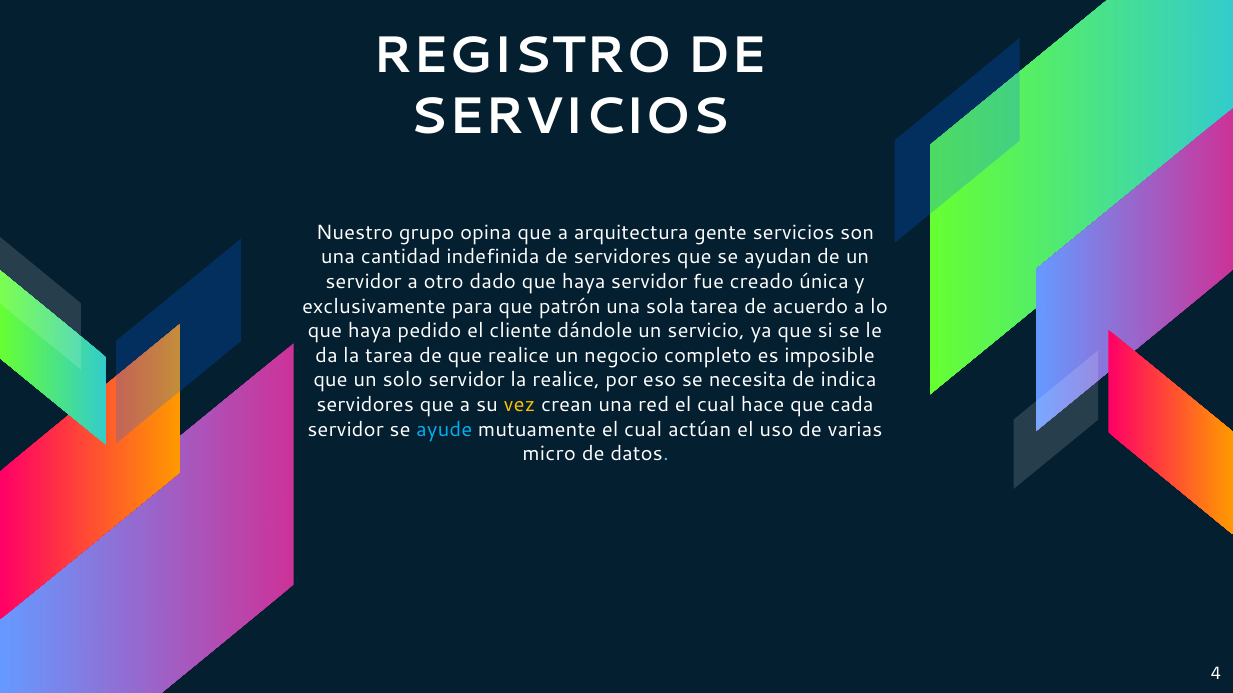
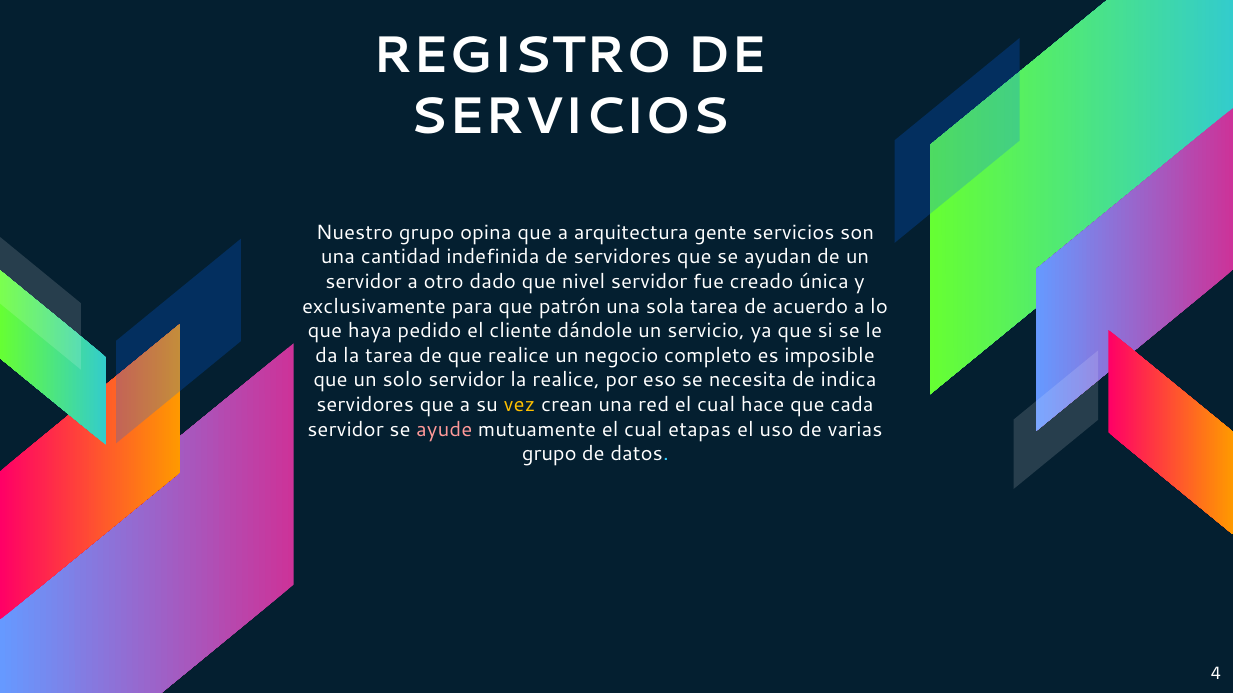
dado que haya: haya -> nivel
ayude colour: light blue -> pink
actúan: actúan -> etapas
micro at (549, 454): micro -> grupo
